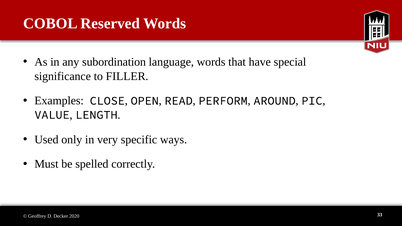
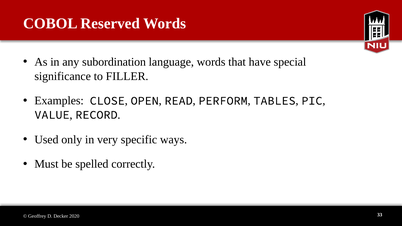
AROUND: AROUND -> TABLES
LENGTH: LENGTH -> RECORD
